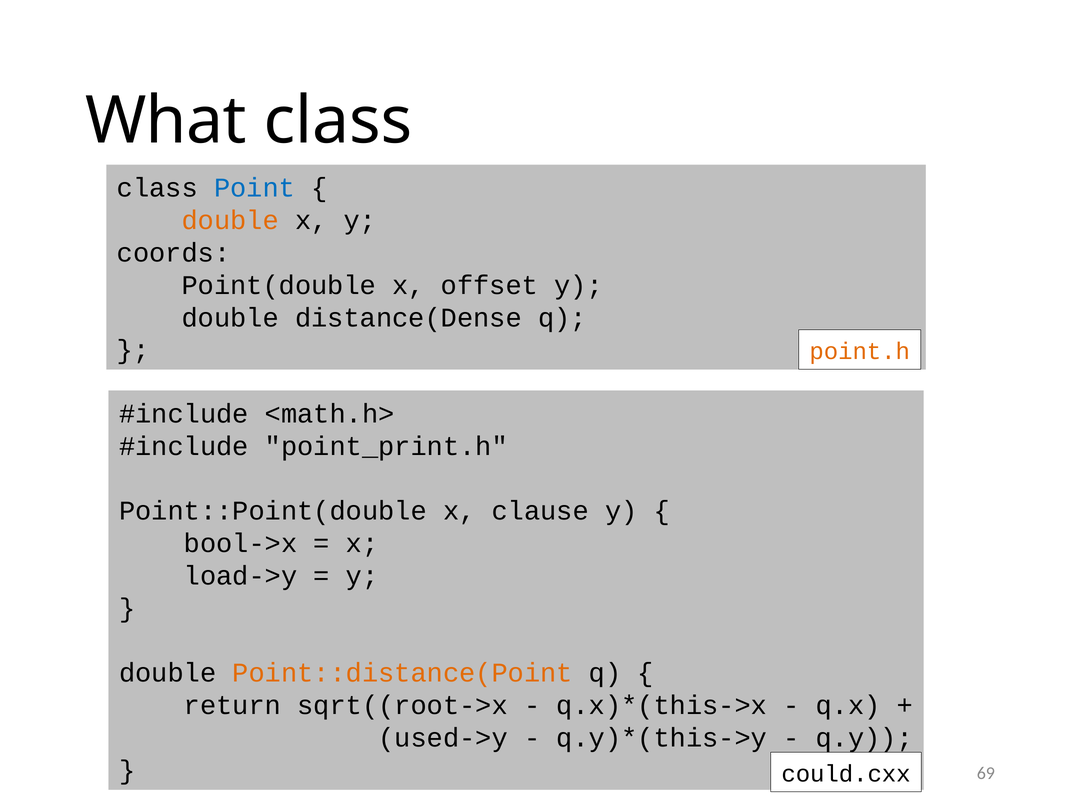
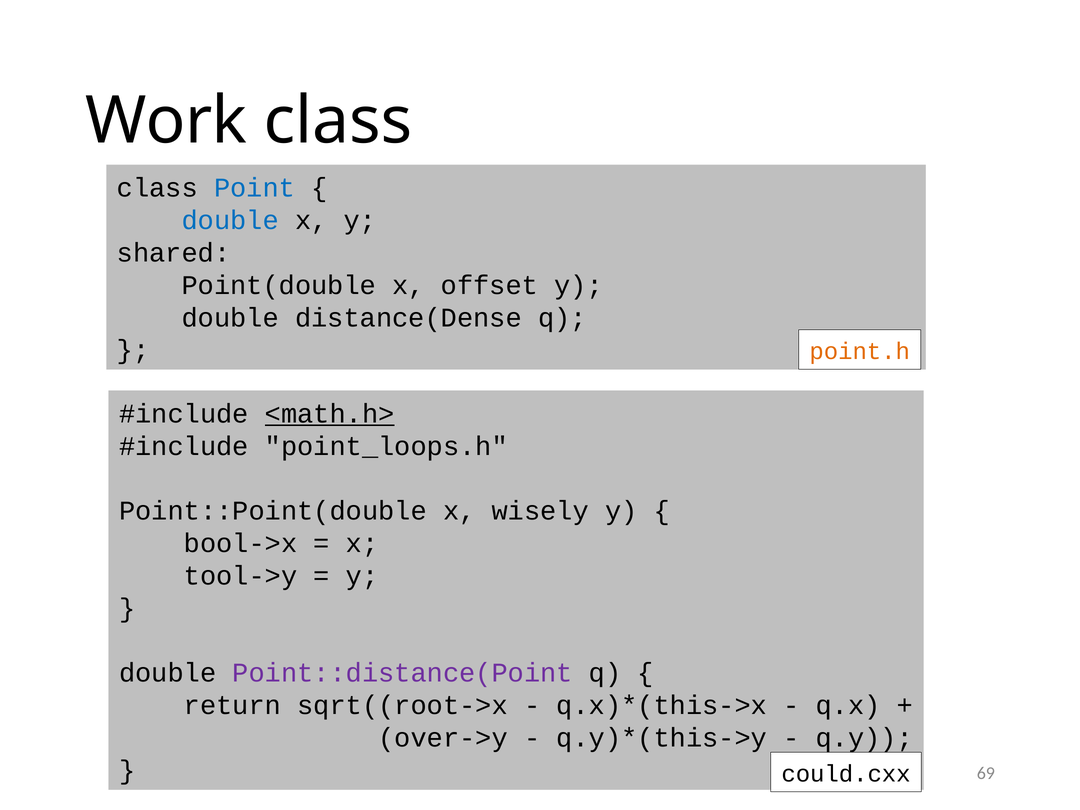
What: What -> Work
double at (230, 220) colour: orange -> blue
coords: coords -> shared
<math.h> underline: none -> present
point_print.h: point_print.h -> point_loops.h
clause: clause -> wisely
load->y: load->y -> tool->y
Point::distance(Point colour: orange -> purple
used->y: used->y -> over->y
